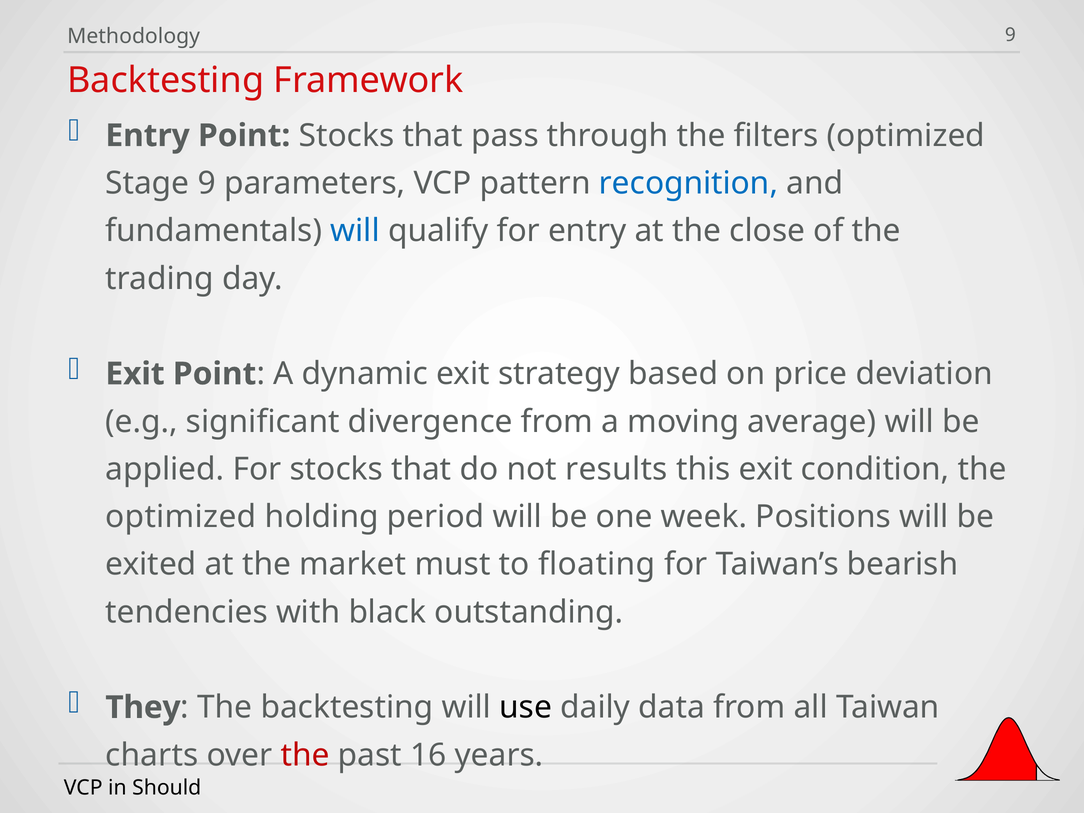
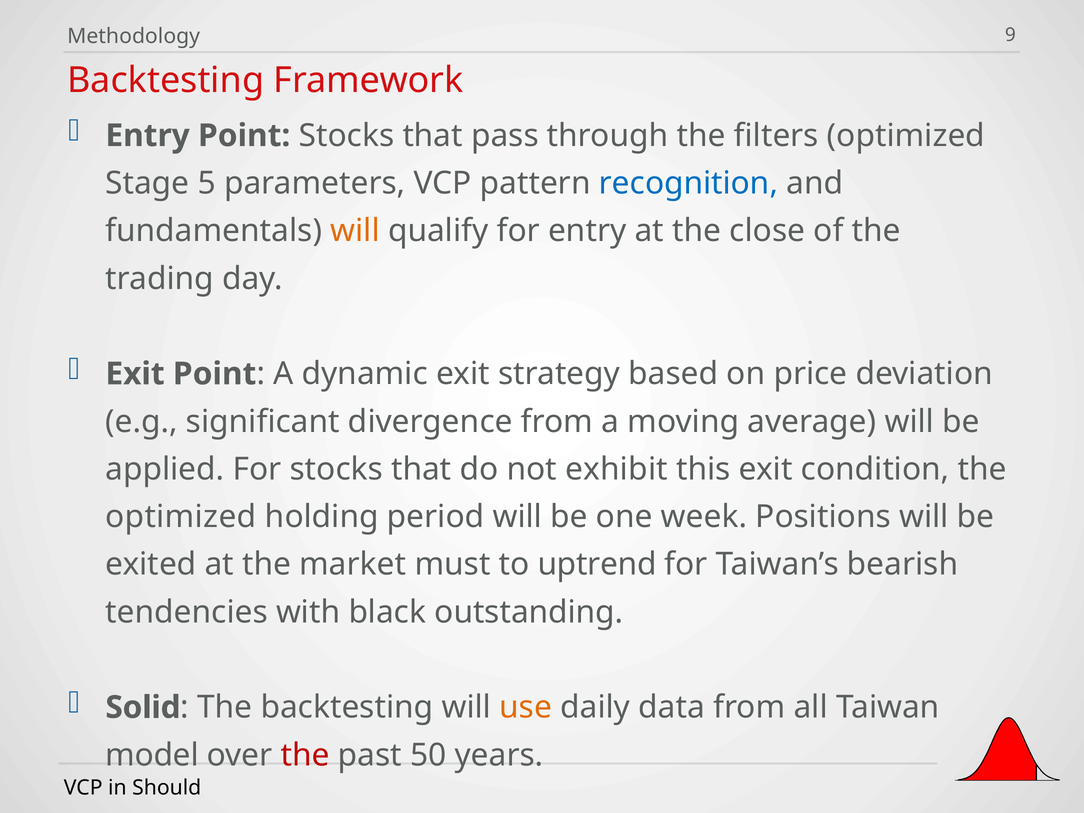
Stage 9: 9 -> 5
will at (355, 231) colour: blue -> orange
results: results -> exhibit
floating: floating -> uptrend
They: They -> Solid
use colour: black -> orange
charts: charts -> model
16: 16 -> 50
